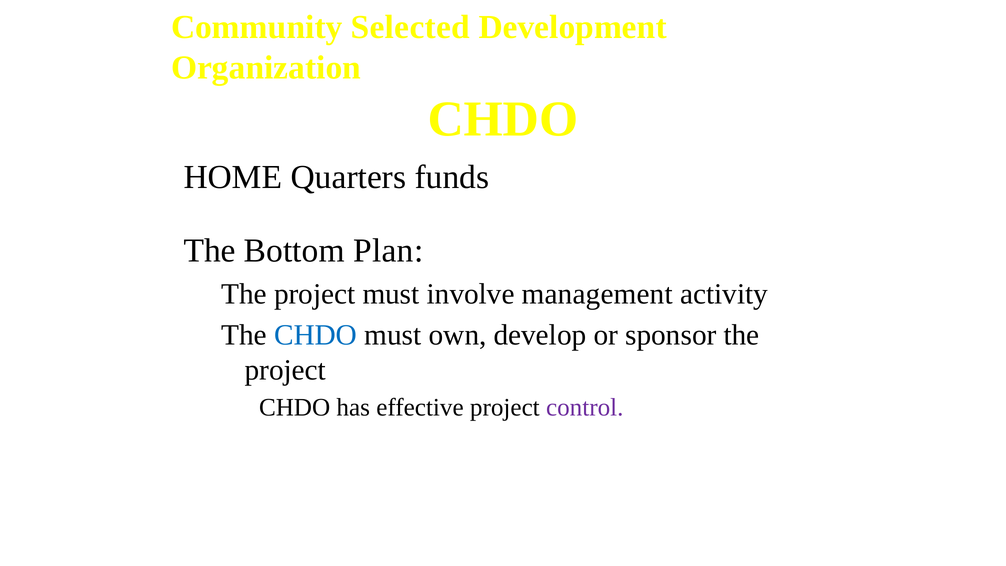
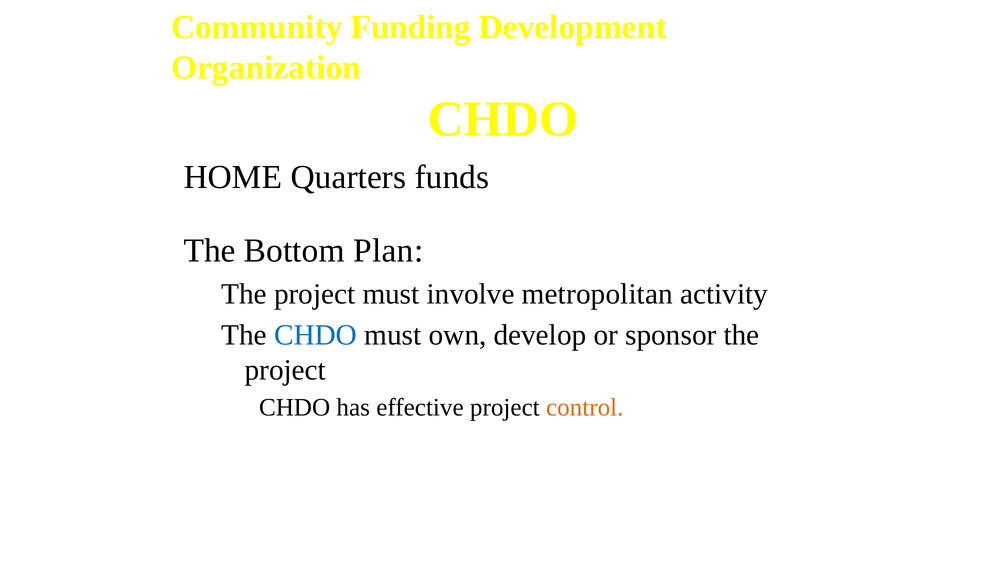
Selected: Selected -> Funding
management: management -> metropolitan
control colour: purple -> orange
